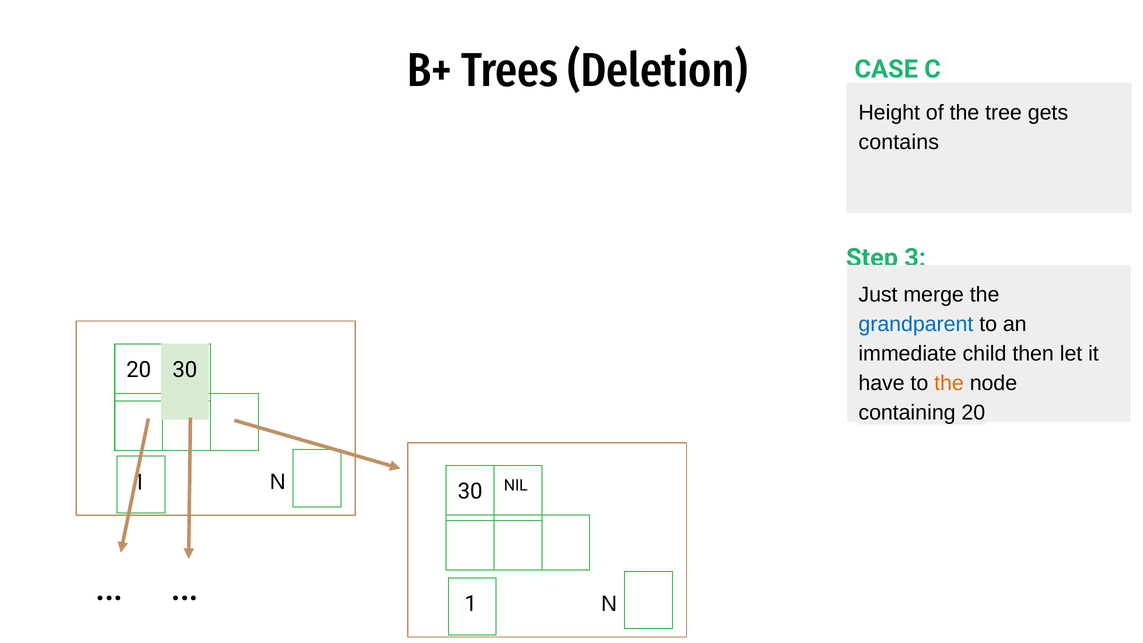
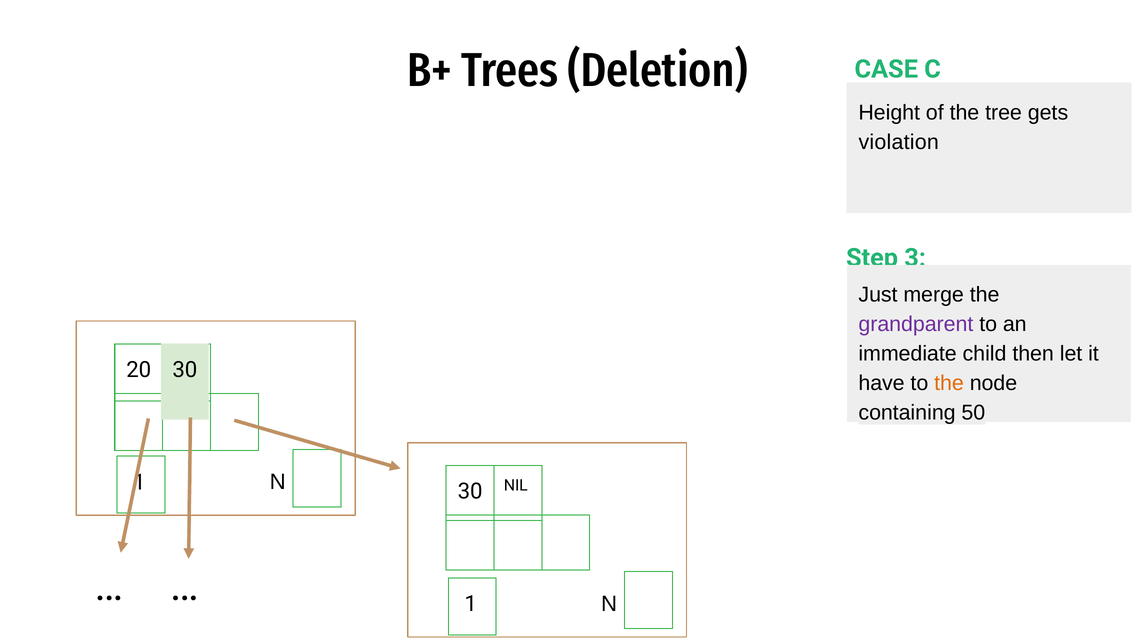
contains: contains -> violation
grandparent colour: blue -> purple
containing 20: 20 -> 50
